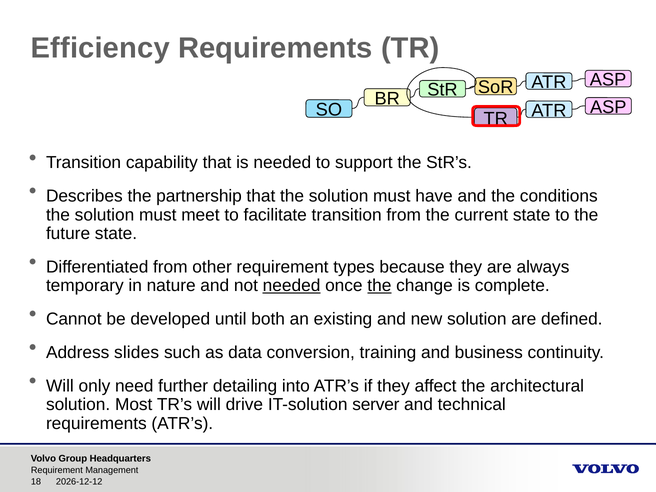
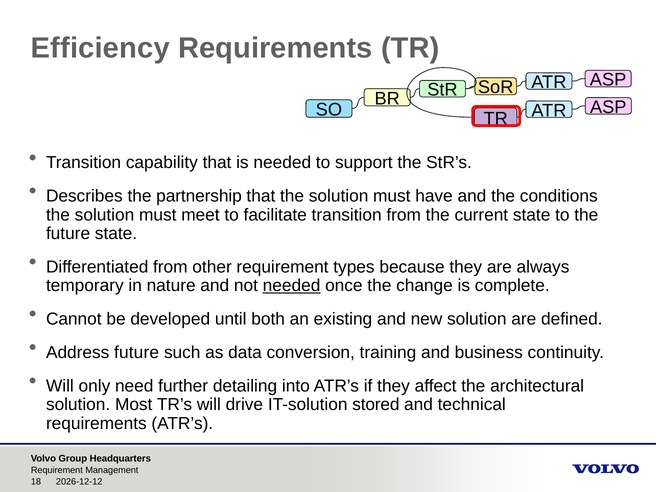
the at (379, 286) underline: present -> none
Address slides: slides -> future
server: server -> stored
